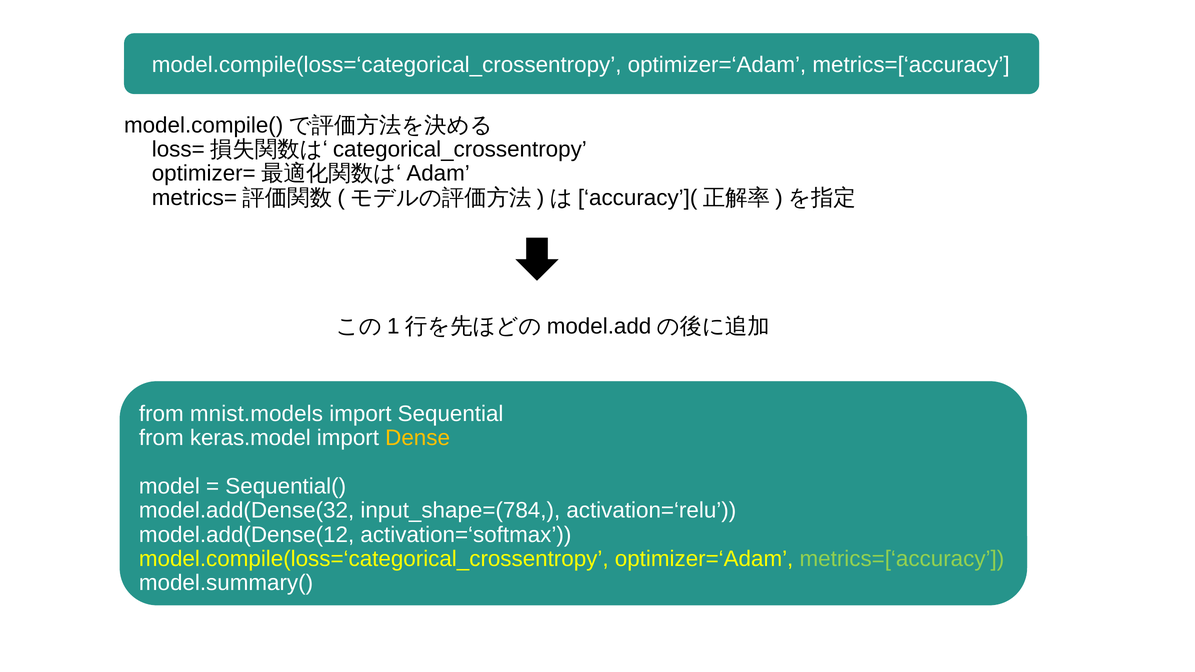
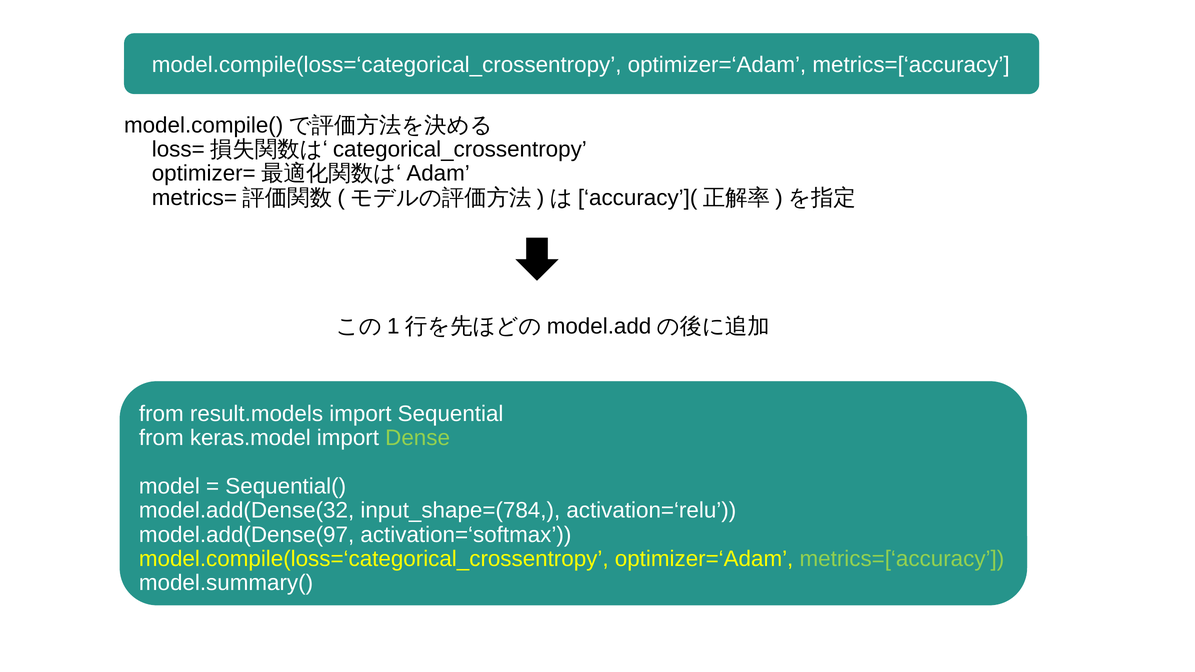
mnist.models: mnist.models -> result.models
Dense colour: yellow -> light green
model.add(Dense(12: model.add(Dense(12 -> model.add(Dense(97
